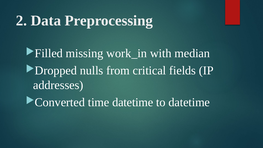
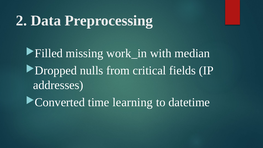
time datetime: datetime -> learning
